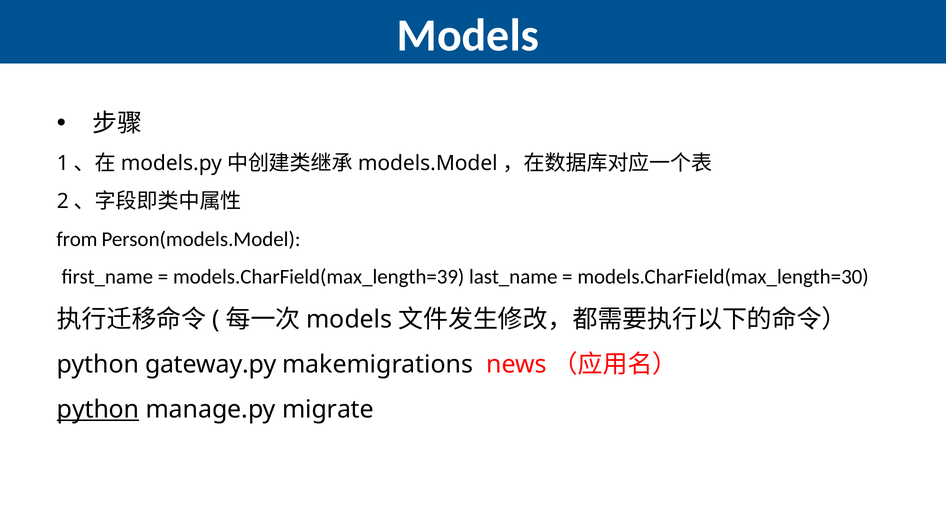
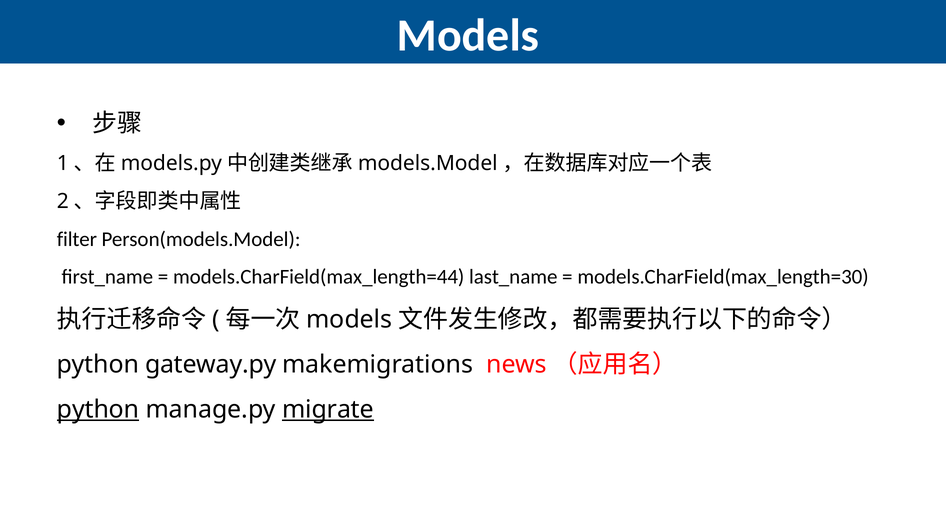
from: from -> filter
models.CharField(max_length=39: models.CharField(max_length=39 -> models.CharField(max_length=44
migrate underline: none -> present
